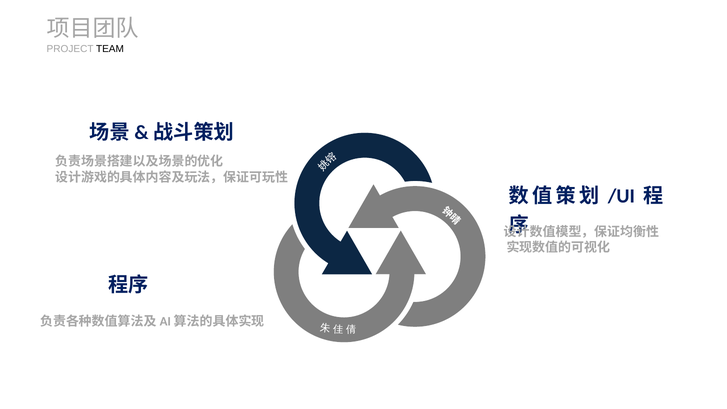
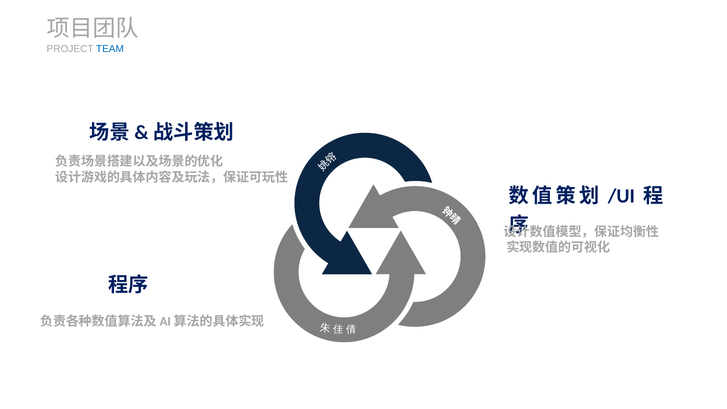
TEAM colour: black -> blue
